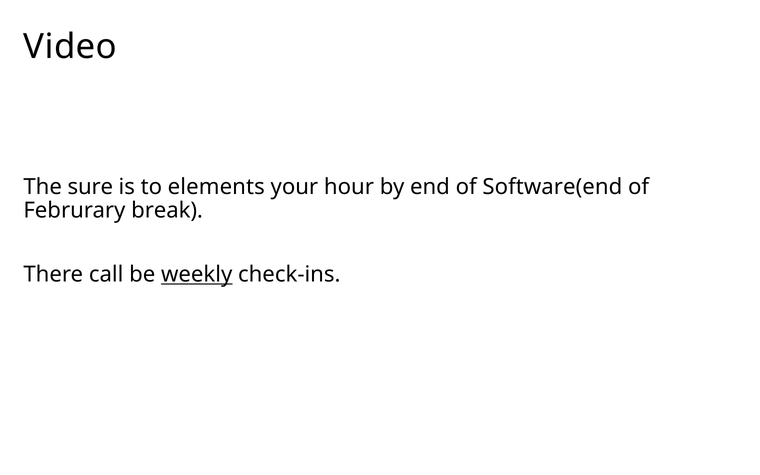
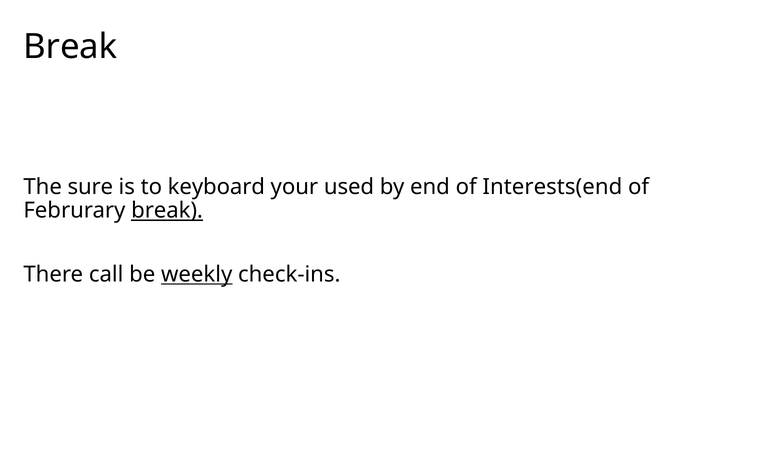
Video at (70, 47): Video -> Break
elements: elements -> keyboard
hour: hour -> used
Software(end: Software(end -> Interests(end
break at (167, 211) underline: none -> present
